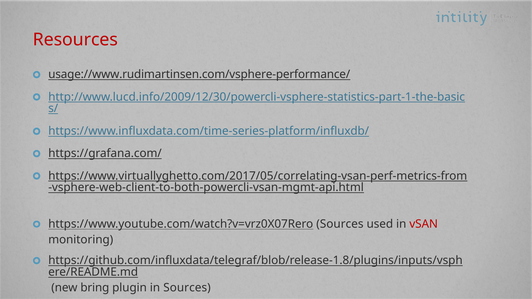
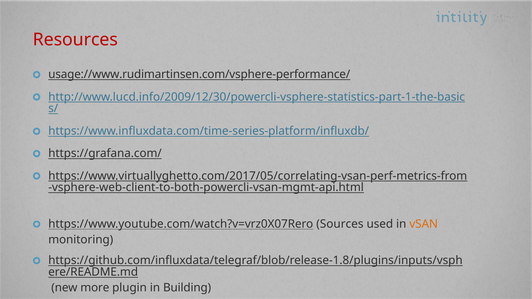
vSAN colour: red -> orange
bring: bring -> more
in Sources: Sources -> Building
